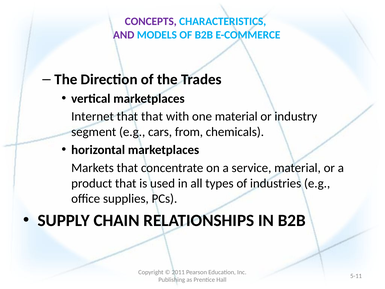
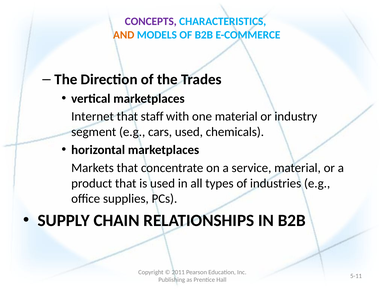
AND colour: purple -> orange
that that: that -> staff
cars from: from -> used
